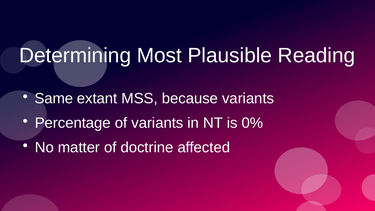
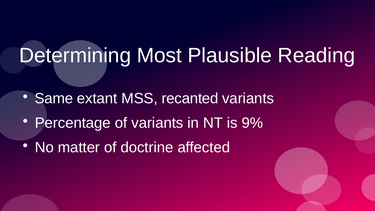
because: because -> recanted
0%: 0% -> 9%
